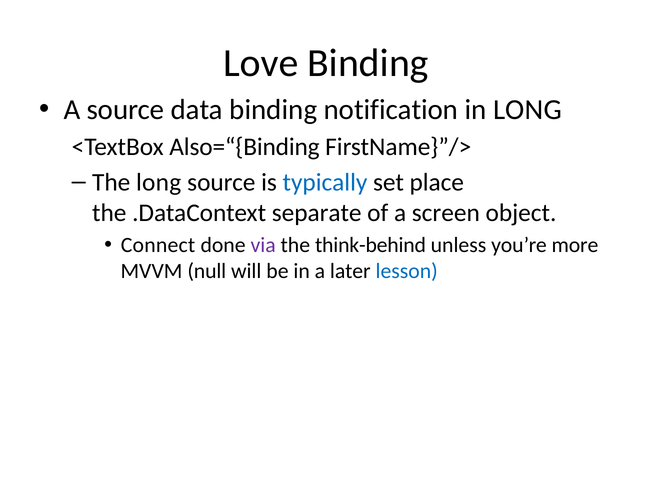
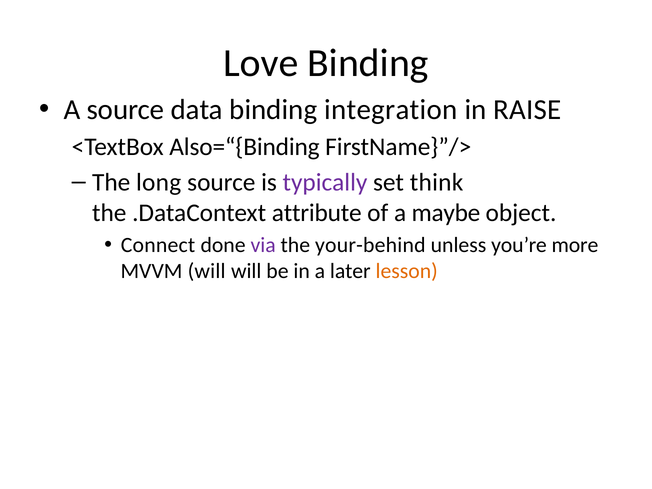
notification: notification -> integration
in LONG: LONG -> RAISE
typically colour: blue -> purple
place: place -> think
separate: separate -> attribute
screen: screen -> maybe
think-behind: think-behind -> your-behind
MVVM null: null -> will
lesson colour: blue -> orange
